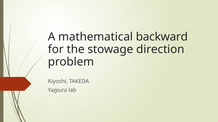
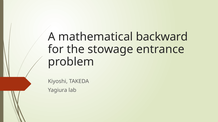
direction: direction -> entrance
